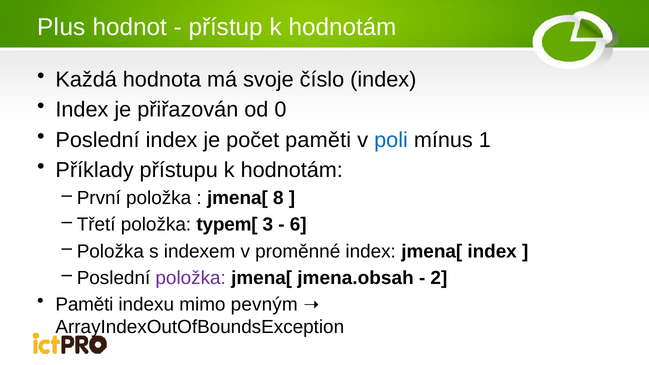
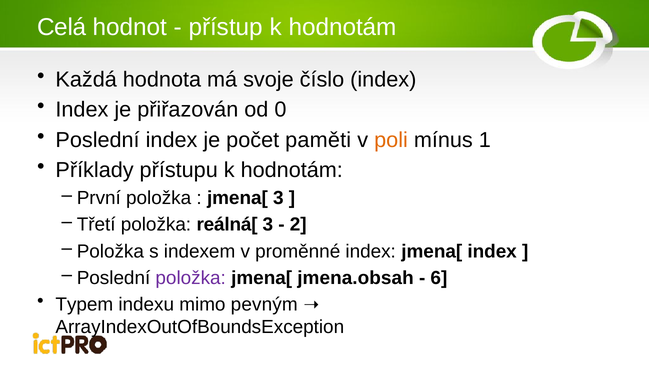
Plus: Plus -> Celá
poli colour: blue -> orange
jmena[ 8: 8 -> 3
typem[: typem[ -> reálná[
6: 6 -> 2
2: 2 -> 6
Paměti at (84, 304): Paměti -> Typem
